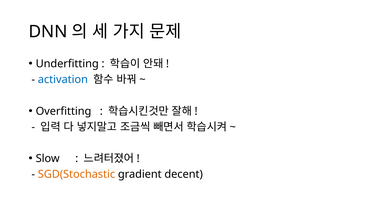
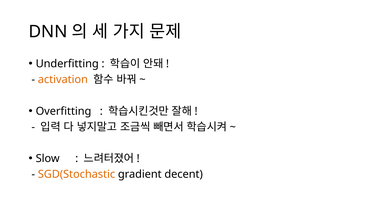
activation colour: blue -> orange
